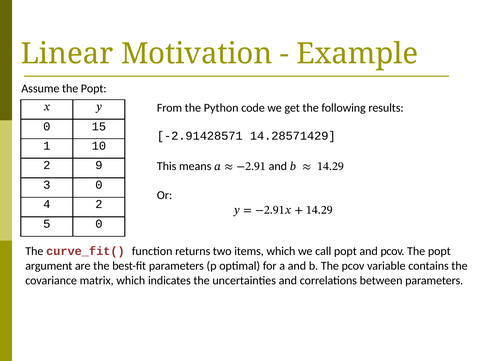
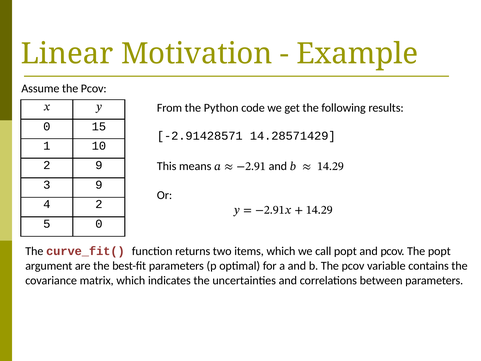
Assume the Popt: Popt -> Pcov
3 0: 0 -> 9
